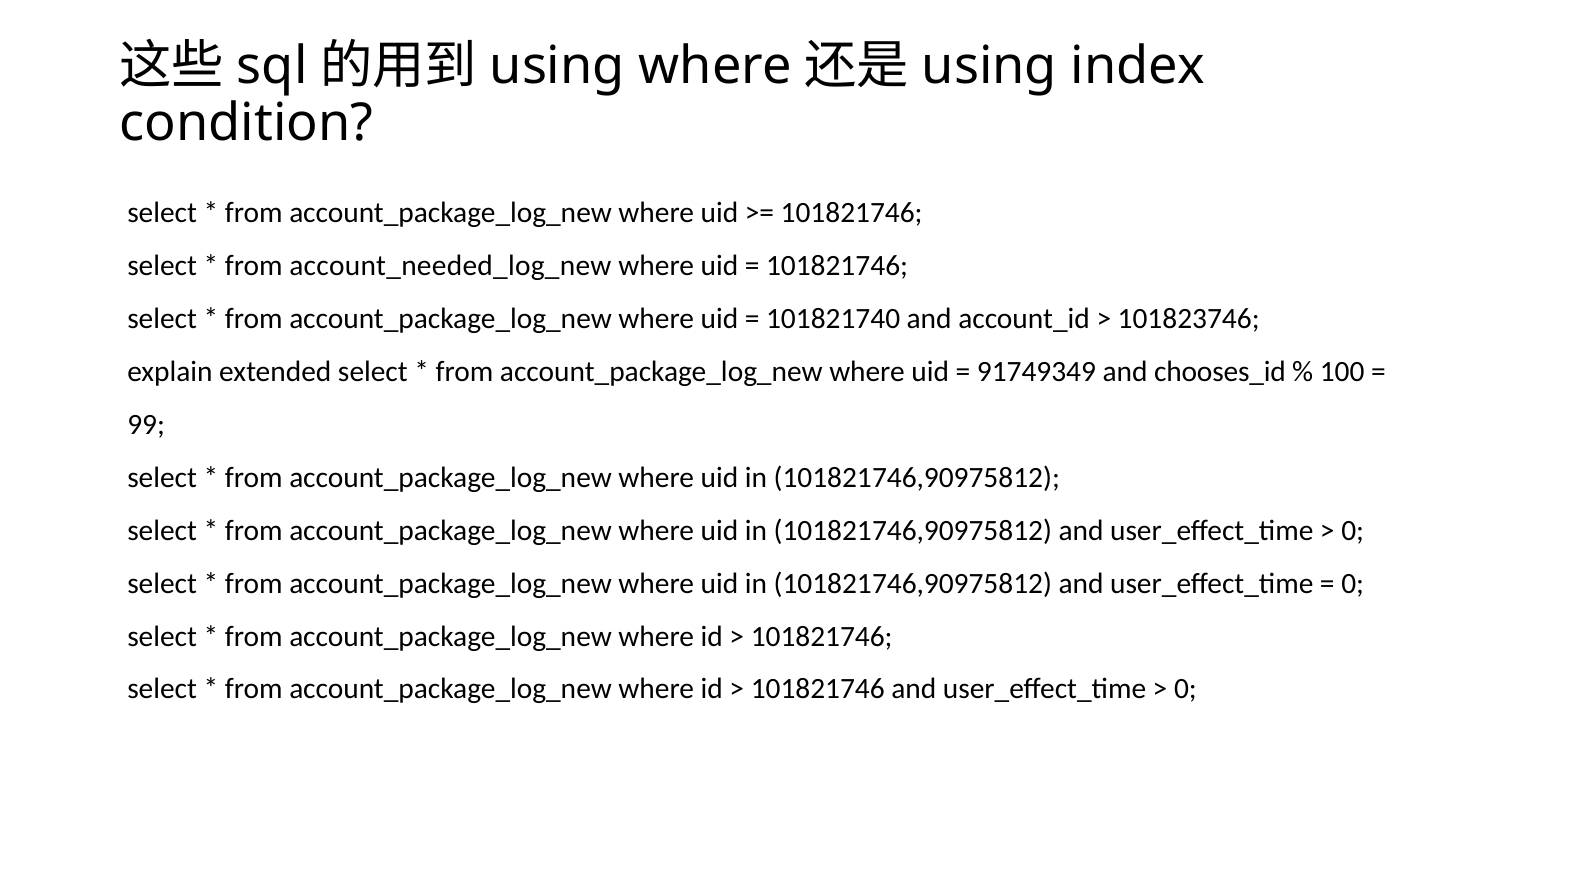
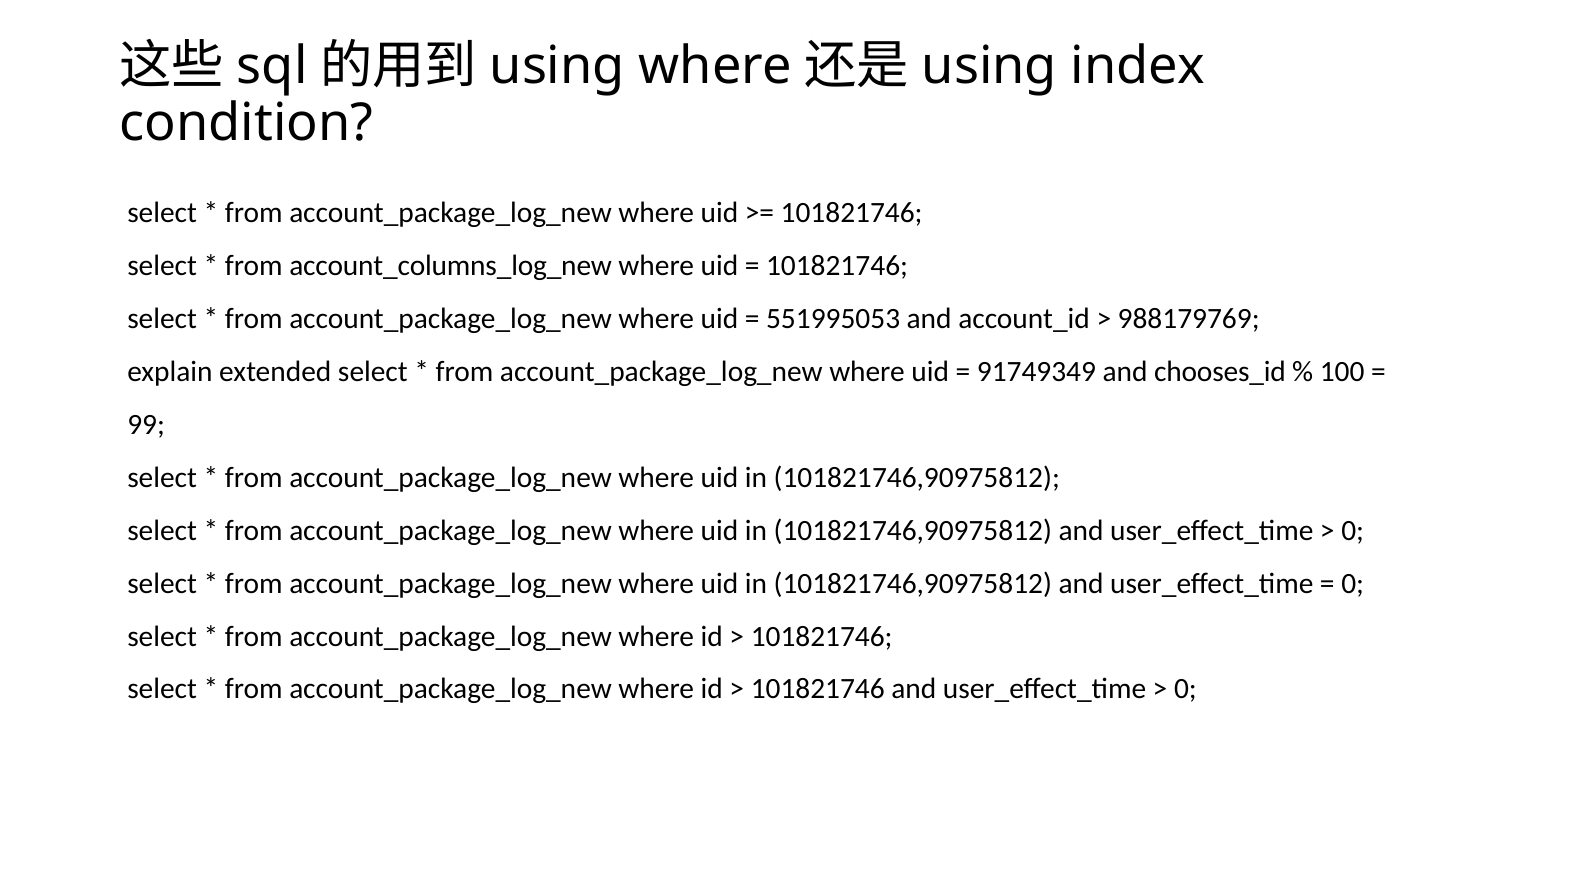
account_needed_log_new: account_needed_log_new -> account_columns_log_new
101821740: 101821740 -> 551995053
101823746: 101823746 -> 988179769
